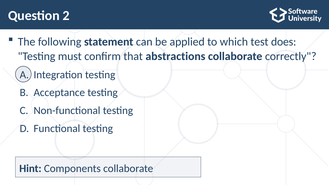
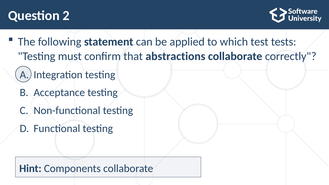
does: does -> tests
